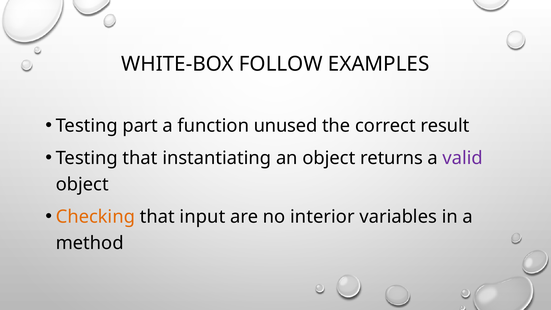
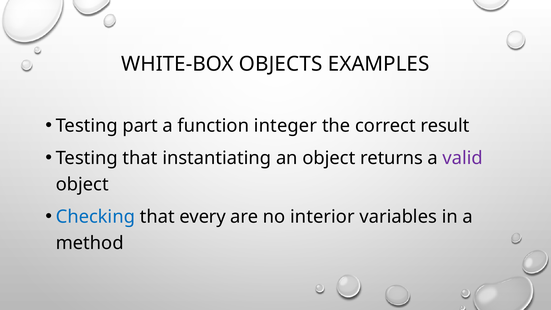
FOLLOW: FOLLOW -> OBJECTS
unused: unused -> integer
Checking colour: orange -> blue
input: input -> every
